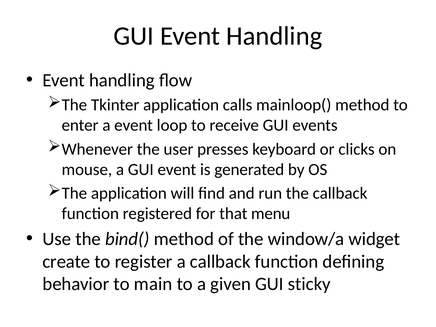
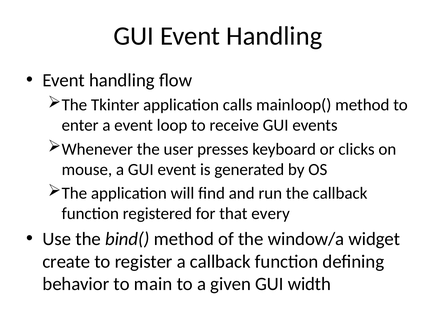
menu: menu -> every
sticky: sticky -> width
